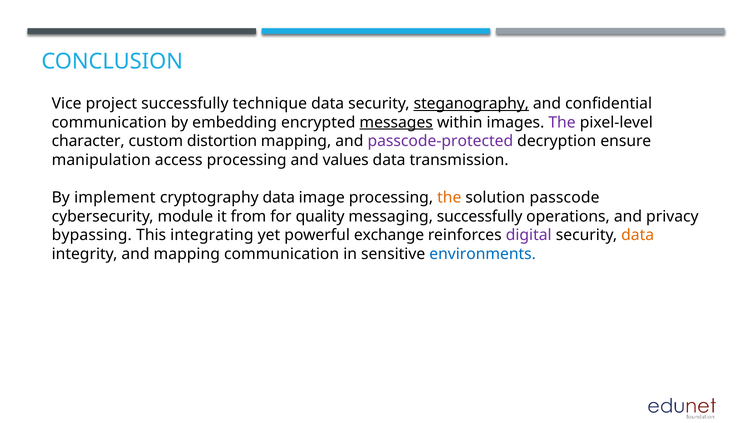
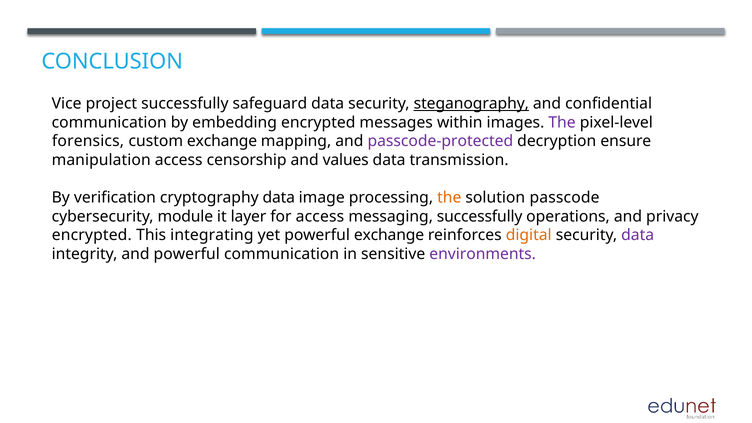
technique: technique -> safeguard
messages underline: present -> none
character: character -> forensics
custom distortion: distortion -> exchange
access processing: processing -> censorship
implement: implement -> verification
from: from -> layer
for quality: quality -> access
bypassing at (92, 235): bypassing -> encrypted
digital colour: purple -> orange
data at (638, 235) colour: orange -> purple
and mapping: mapping -> powerful
environments colour: blue -> purple
